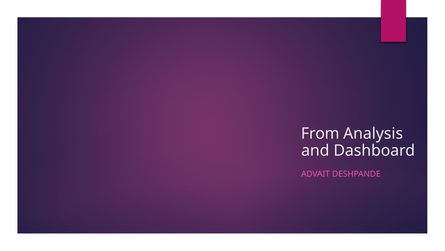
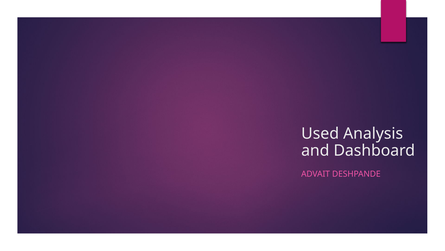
From: From -> Used
